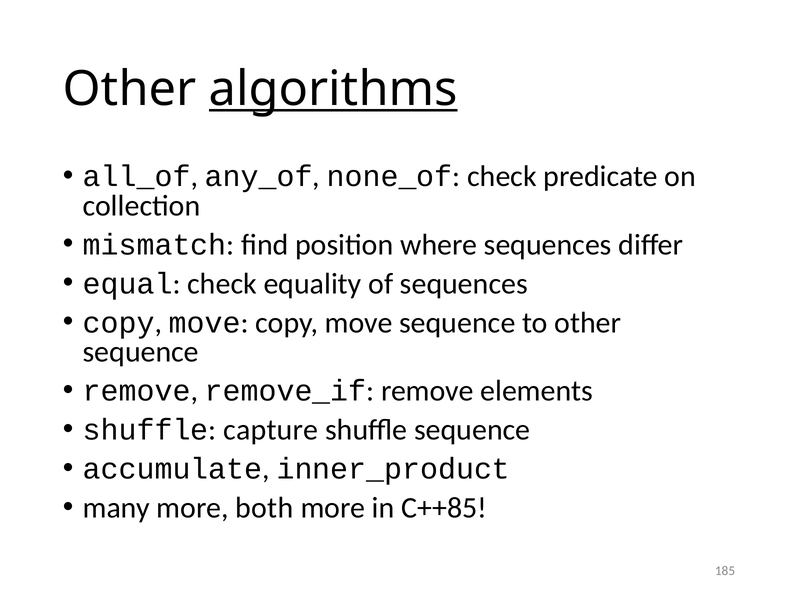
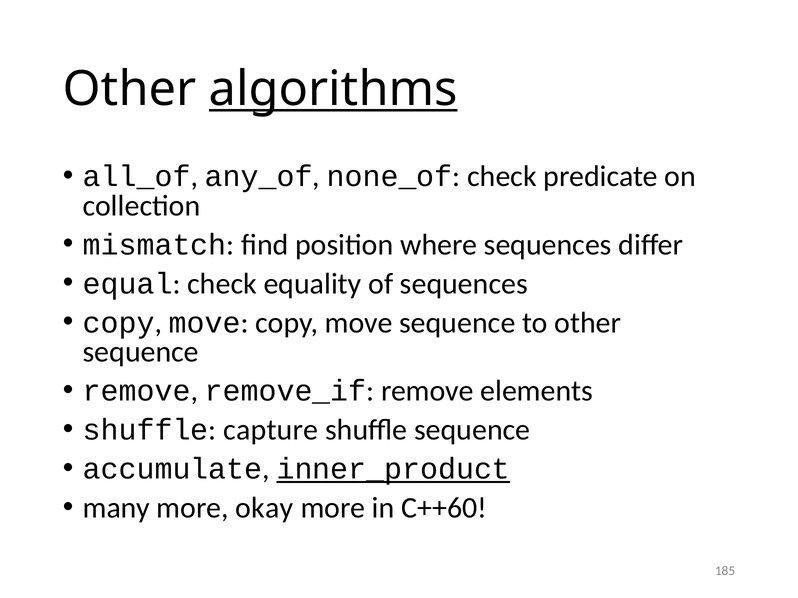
inner_product underline: none -> present
both: both -> okay
C++85: C++85 -> C++60
